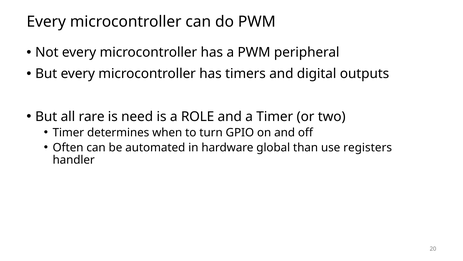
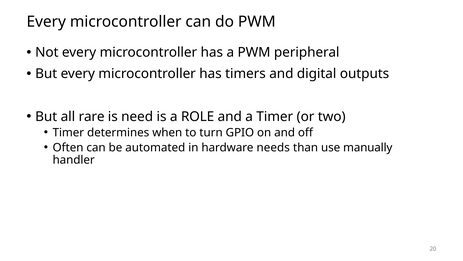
global: global -> needs
registers: registers -> manually
